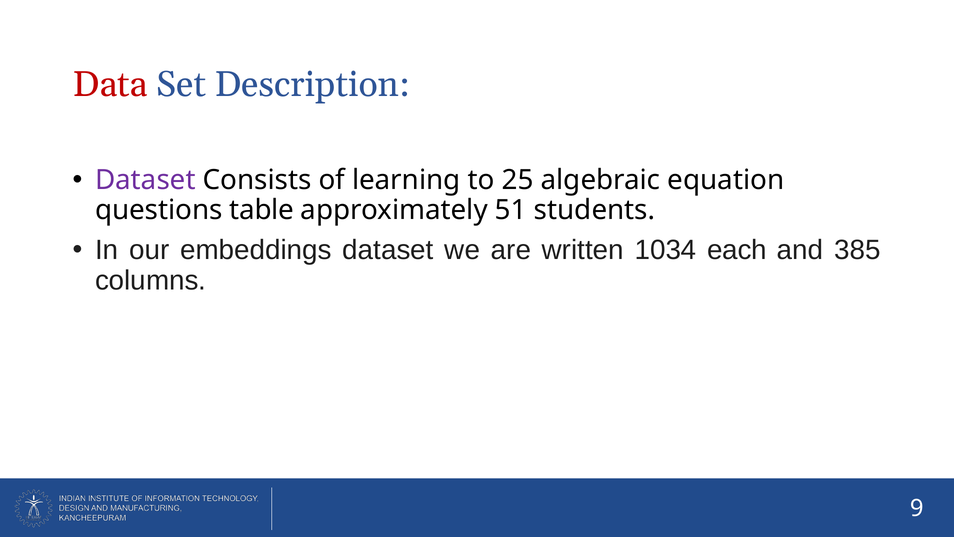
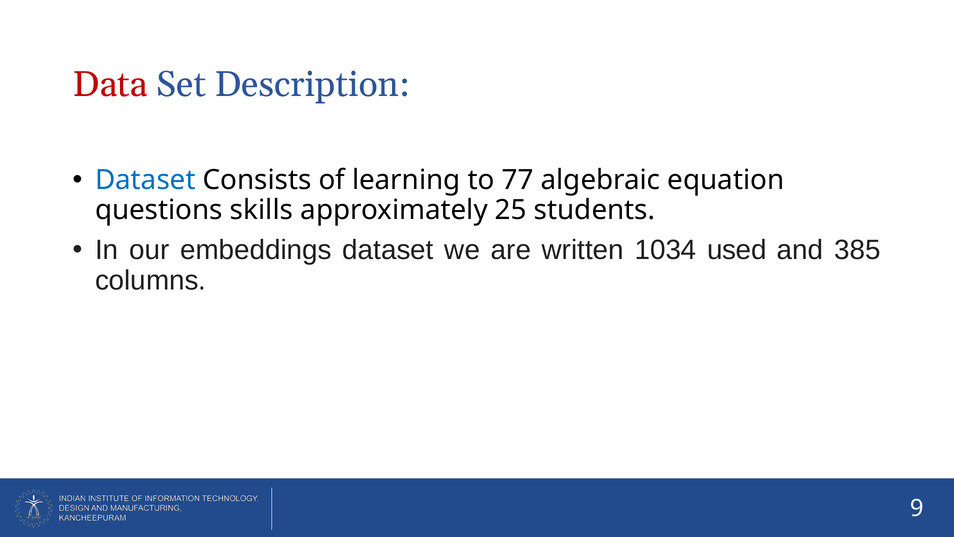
Dataset at (145, 180) colour: purple -> blue
25: 25 -> 77
table: table -> skills
51: 51 -> 25
each: each -> used
